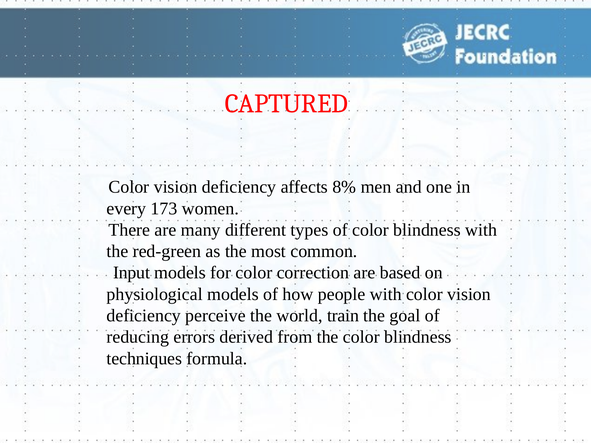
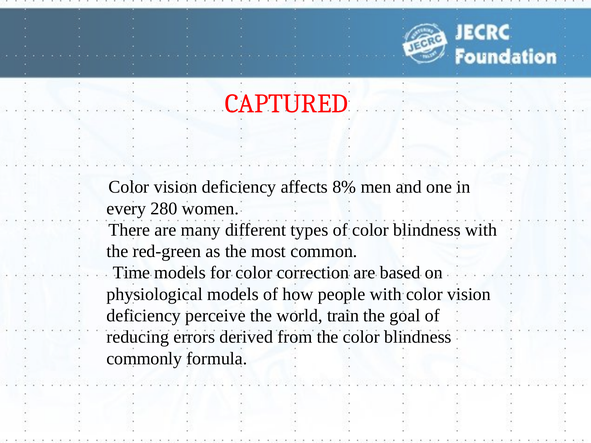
173: 173 -> 280
Input: Input -> Time
techniques: techniques -> commonly
